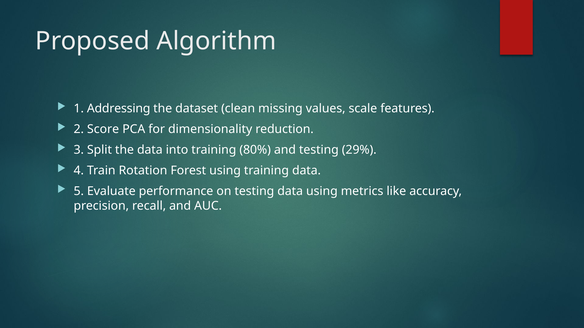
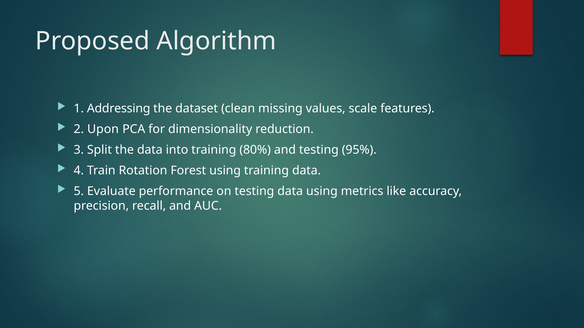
Score: Score -> Upon
29%: 29% -> 95%
